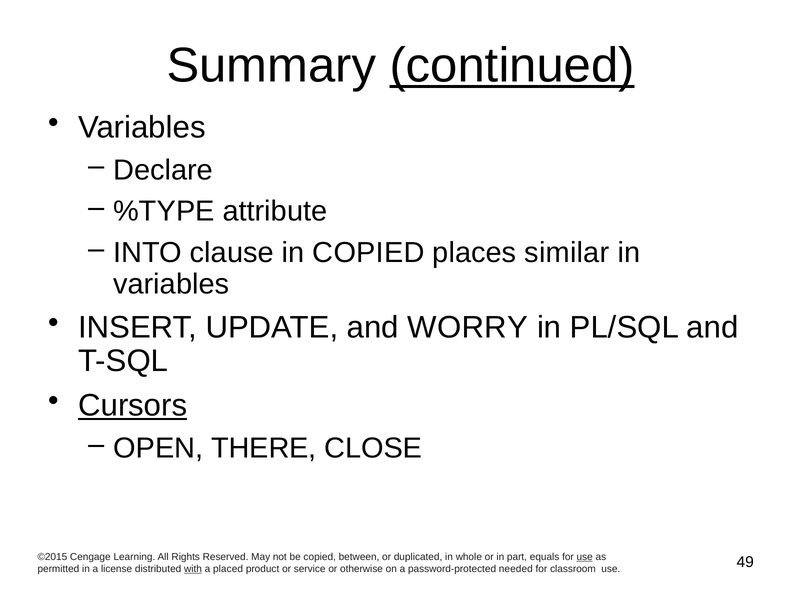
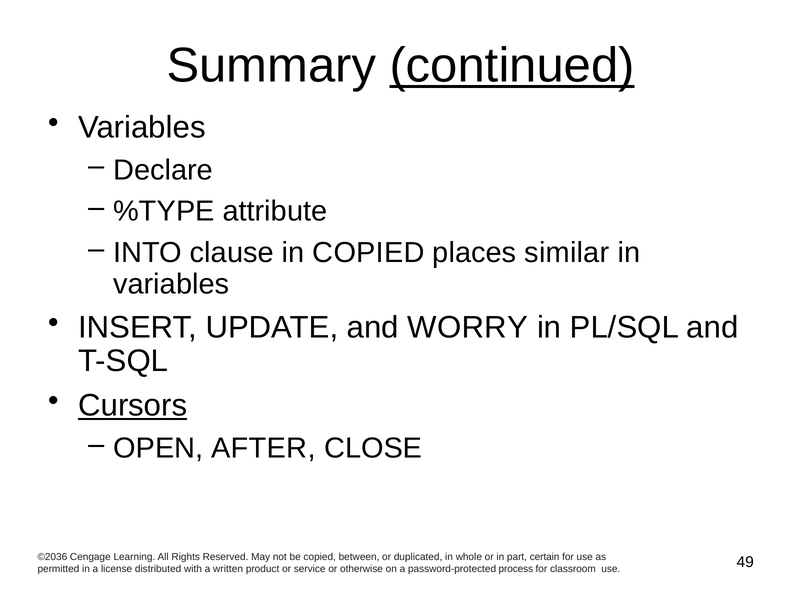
THERE: THERE -> AFTER
©2015: ©2015 -> ©2036
equals: equals -> certain
use at (585, 558) underline: present -> none
with underline: present -> none
placed: placed -> written
needed: needed -> process
